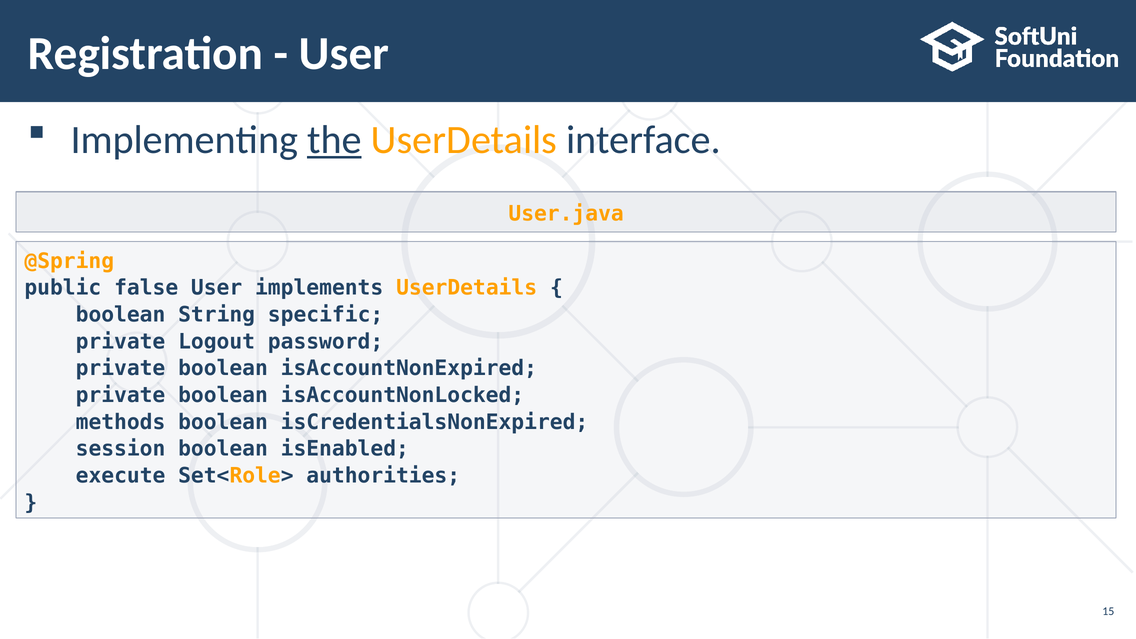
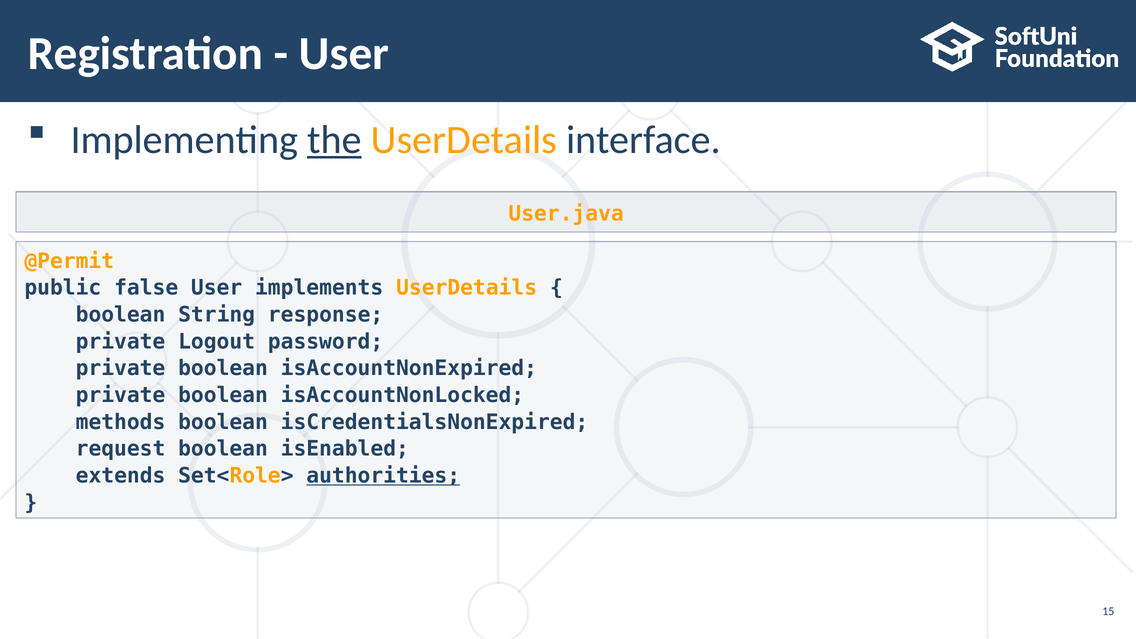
@Spring: @Spring -> @Permit
specific: specific -> response
session: session -> request
execute: execute -> extends
authorities underline: none -> present
